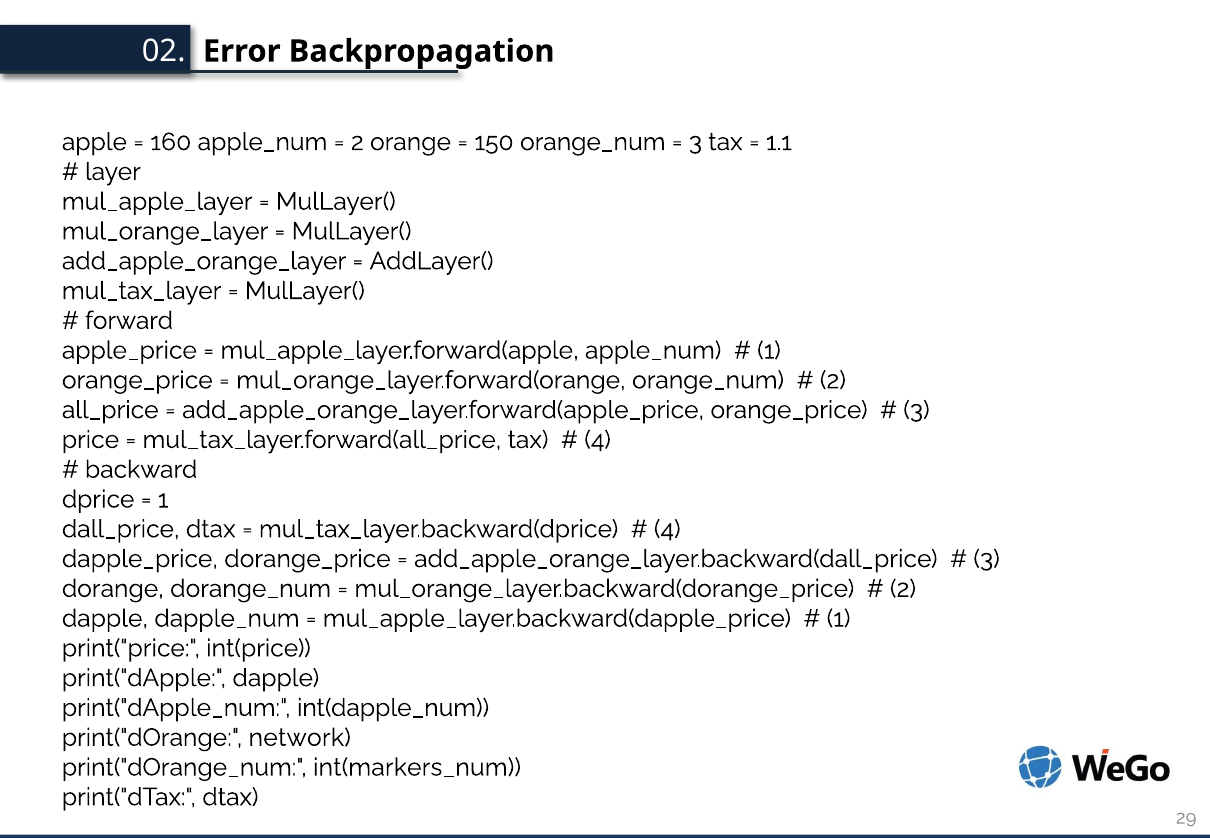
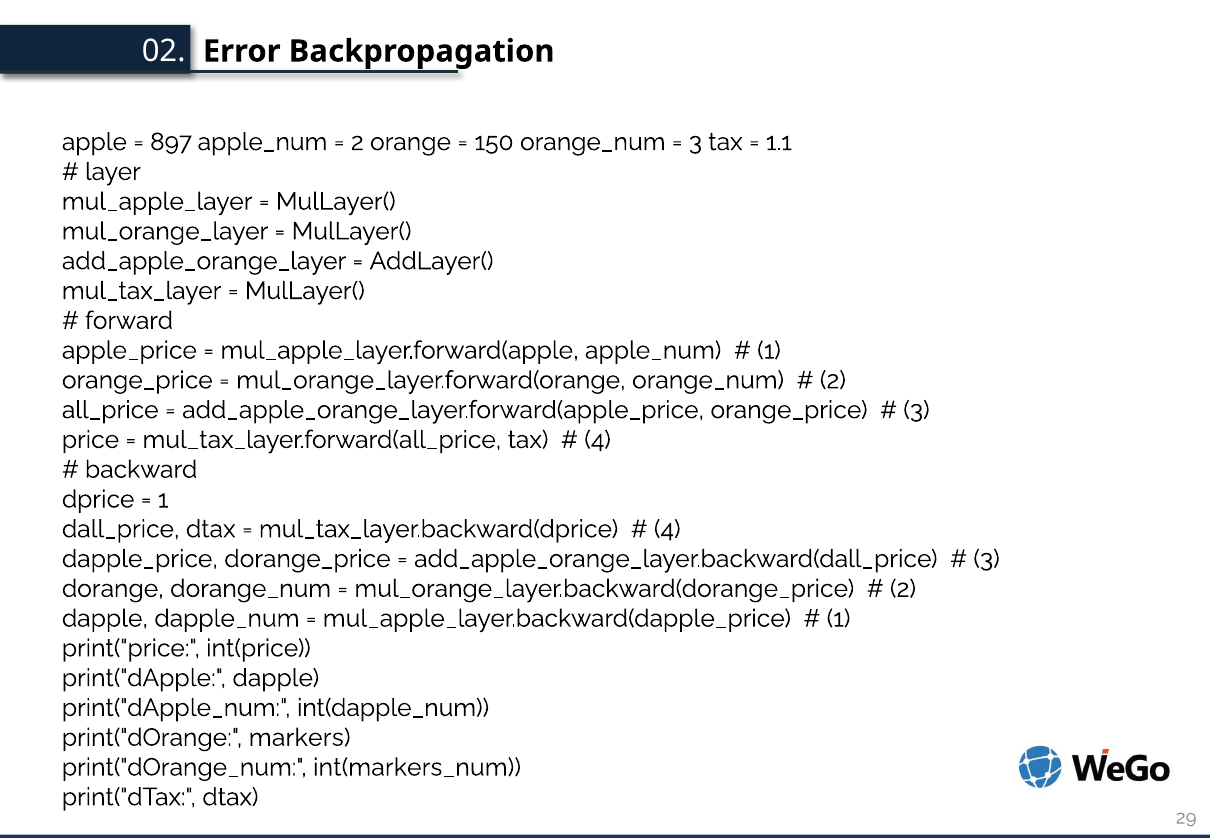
160: 160 -> 897
network: network -> markers
